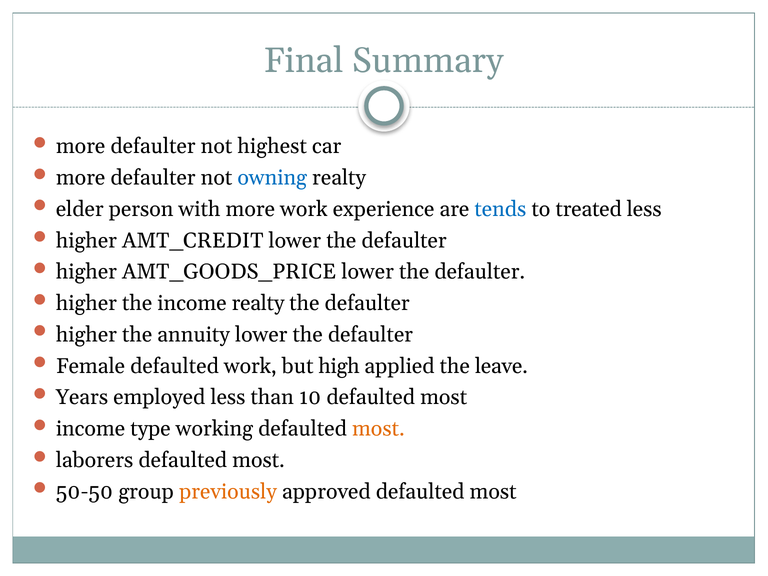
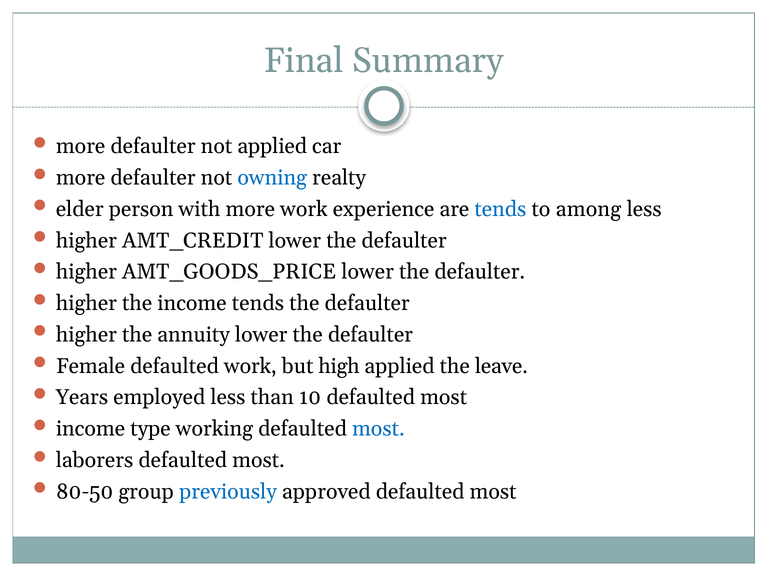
not highest: highest -> applied
treated: treated -> among
income realty: realty -> tends
most at (378, 429) colour: orange -> blue
50-50: 50-50 -> 80-50
previously colour: orange -> blue
